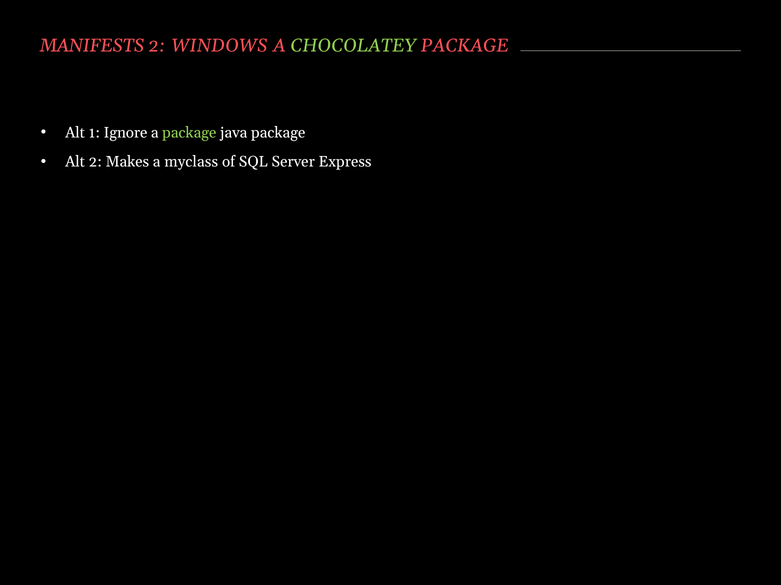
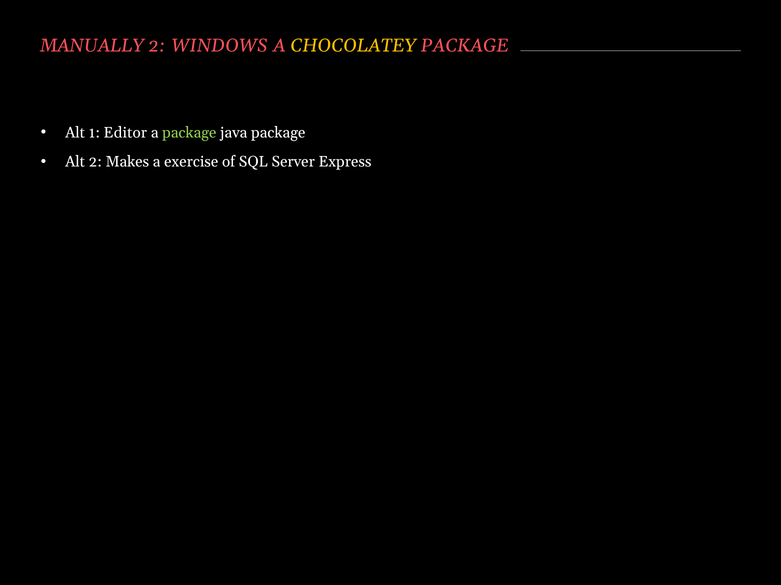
MANIFESTS: MANIFESTS -> MANUALLY
CHOCOLATEY colour: light green -> yellow
Ignore: Ignore -> Editor
myclass: myclass -> exercise
